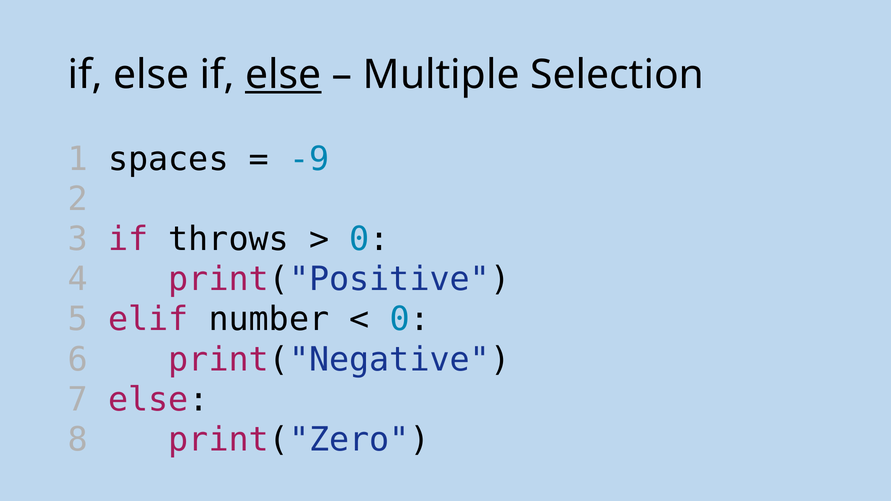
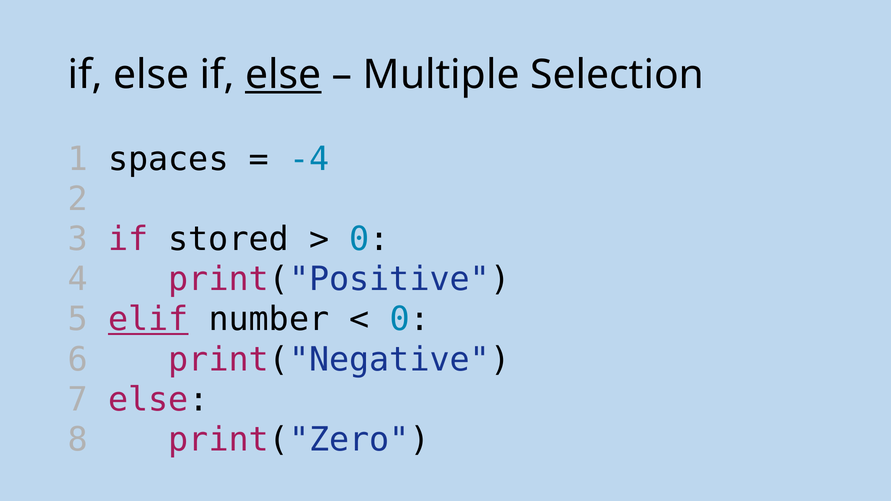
-9: -9 -> -4
throws: throws -> stored
elif underline: none -> present
